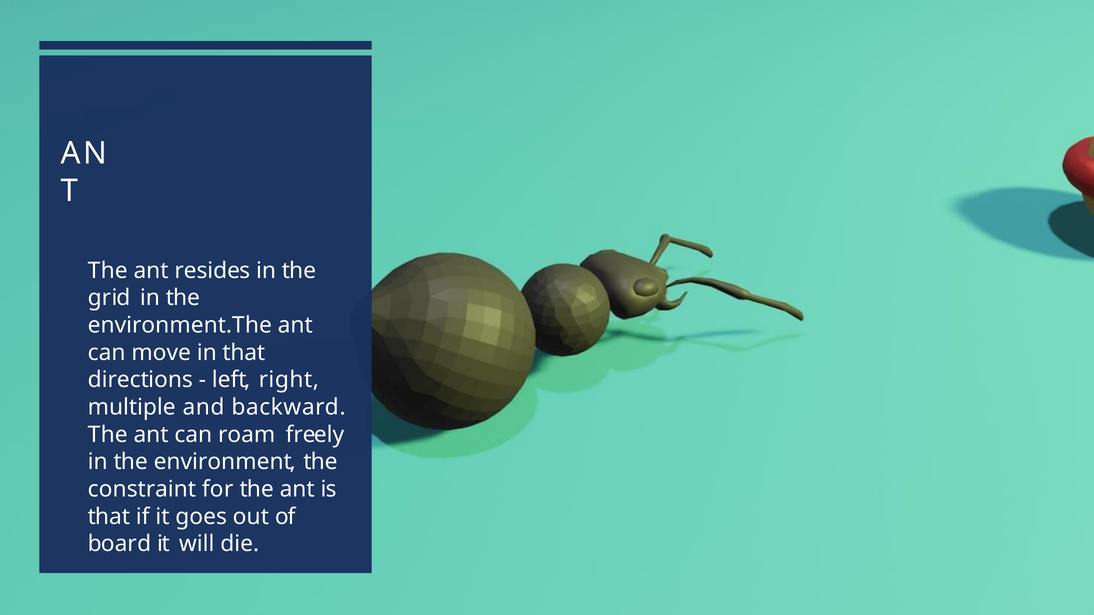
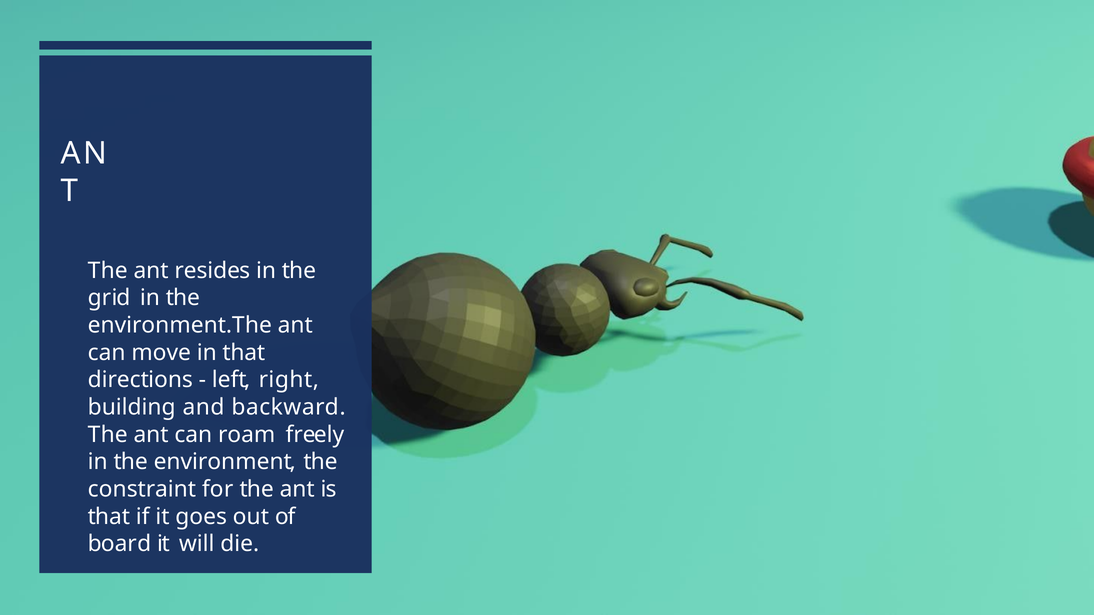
multiple: multiple -> building
